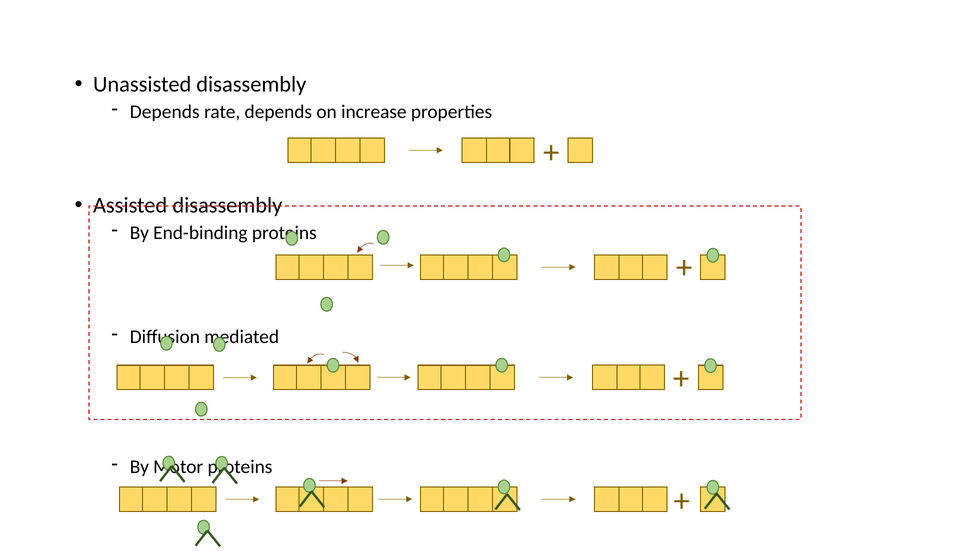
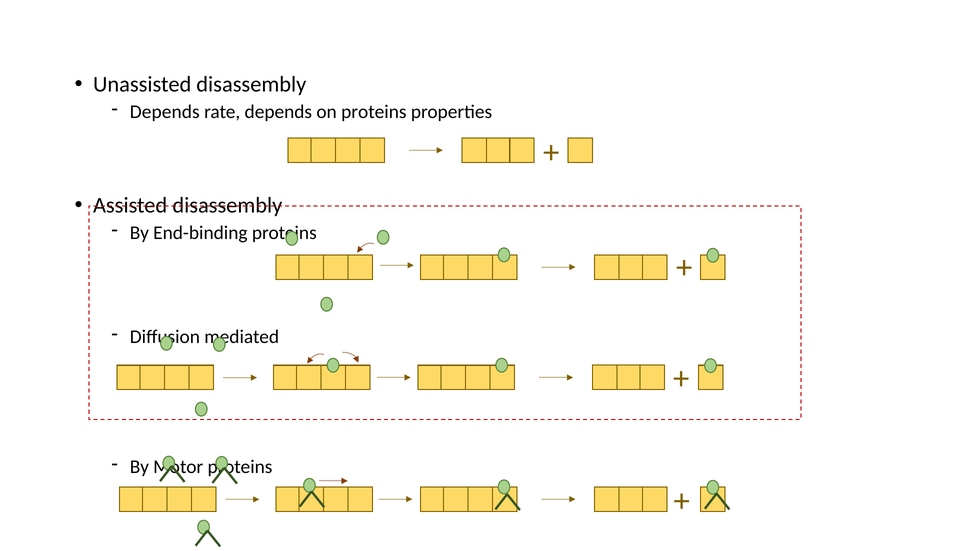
on increase: increase -> proteins
